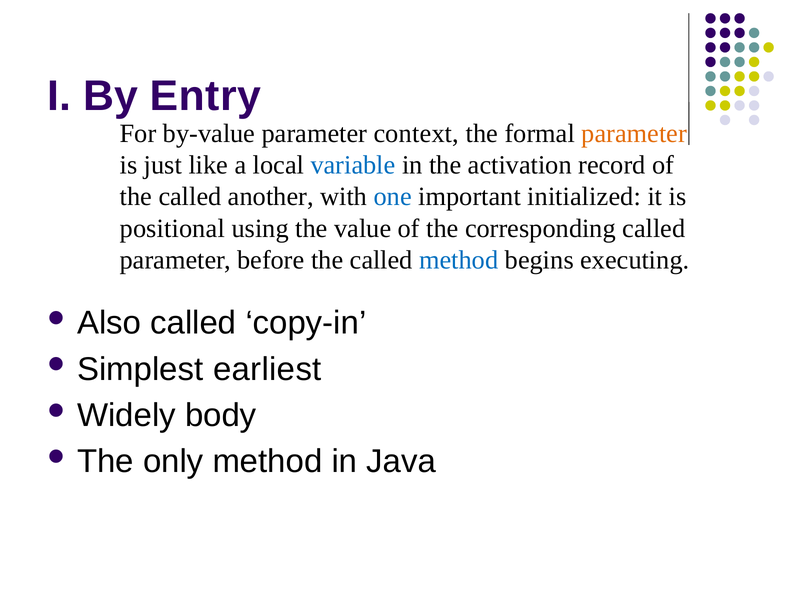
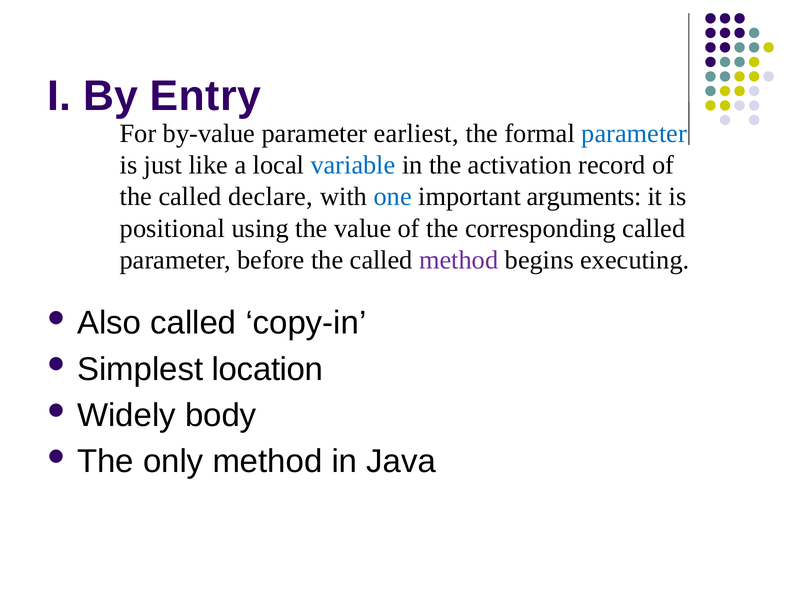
context: context -> earliest
parameter at (634, 134) colour: orange -> blue
another: another -> declare
initialized: initialized -> arguments
method at (459, 260) colour: blue -> purple
earliest: earliest -> location
